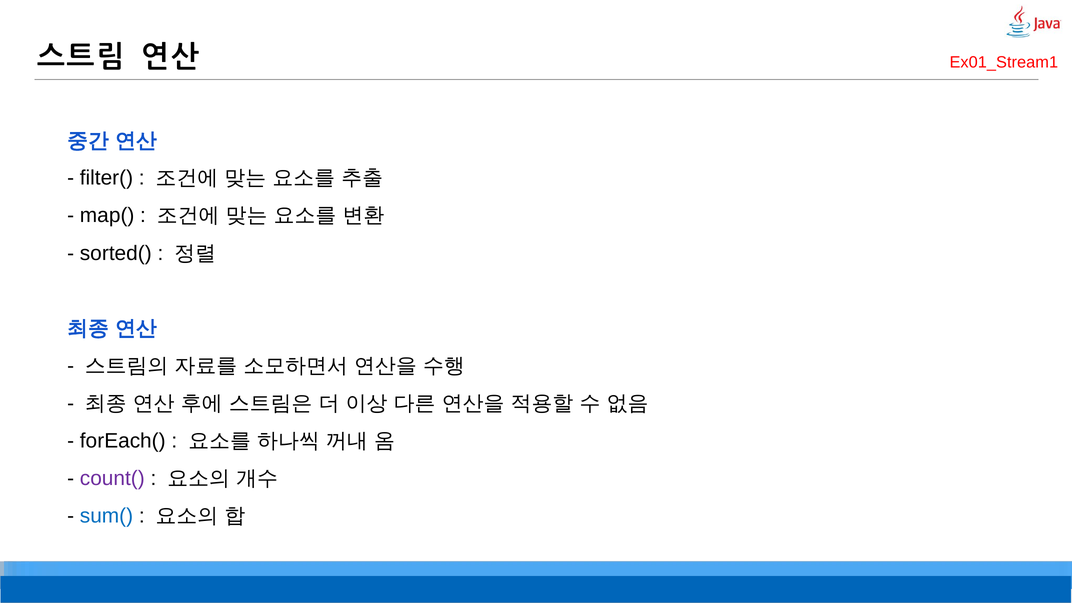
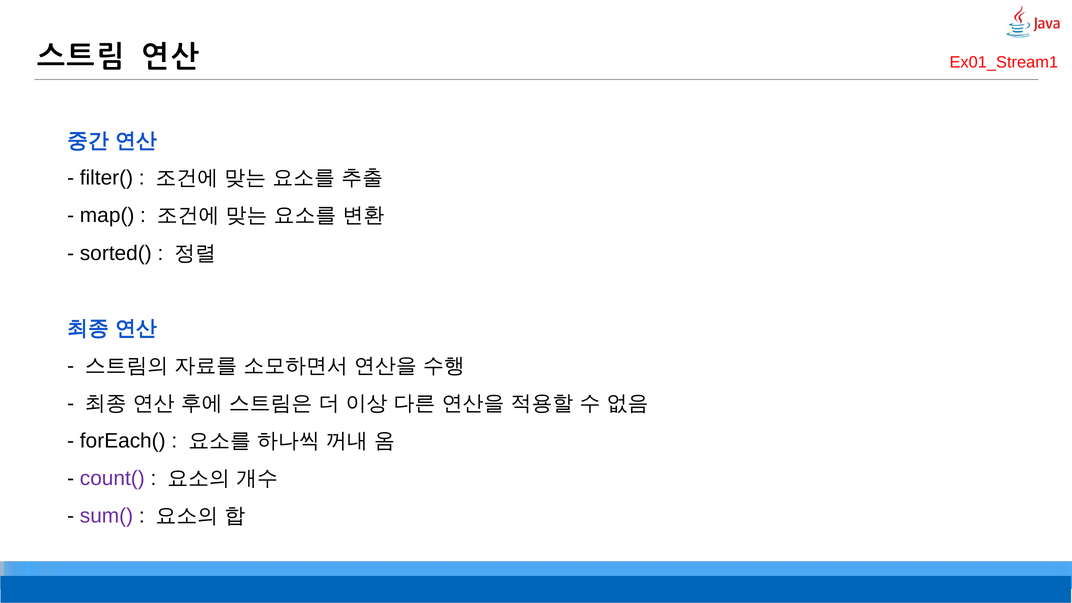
sum( colour: blue -> purple
